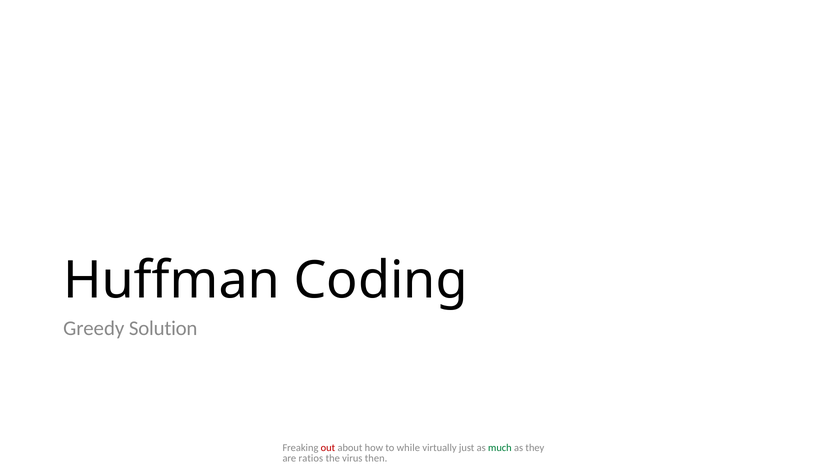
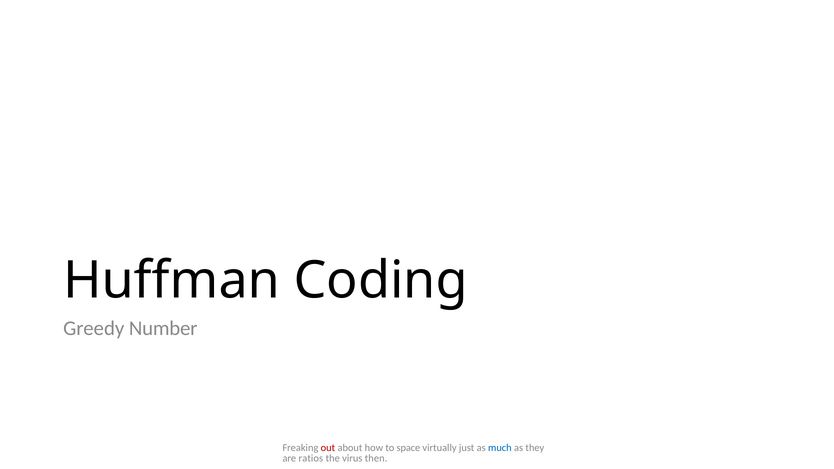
Solution: Solution -> Number
while: while -> space
much colour: green -> blue
